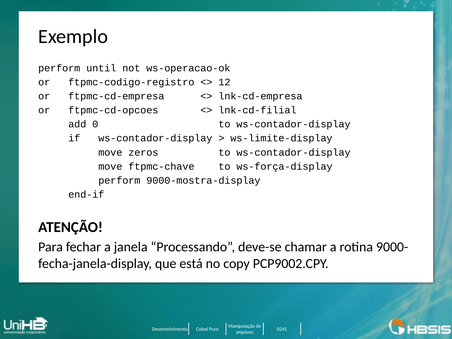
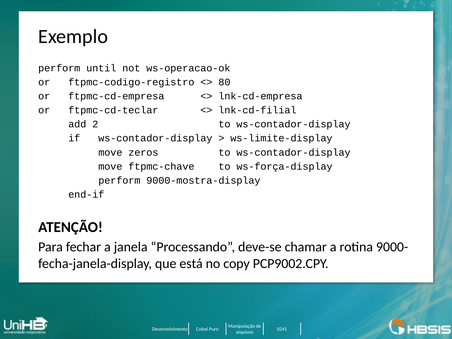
12: 12 -> 80
ftpmc-cd-opcoes: ftpmc-cd-opcoes -> ftpmc-cd-teclar
0: 0 -> 2
